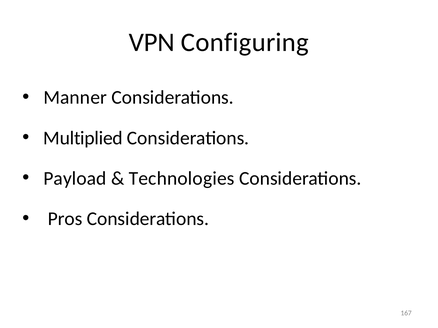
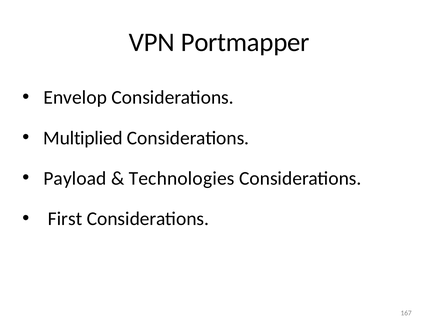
Configuring: Configuring -> Portmapper
Manner: Manner -> Envelop
Pros: Pros -> First
